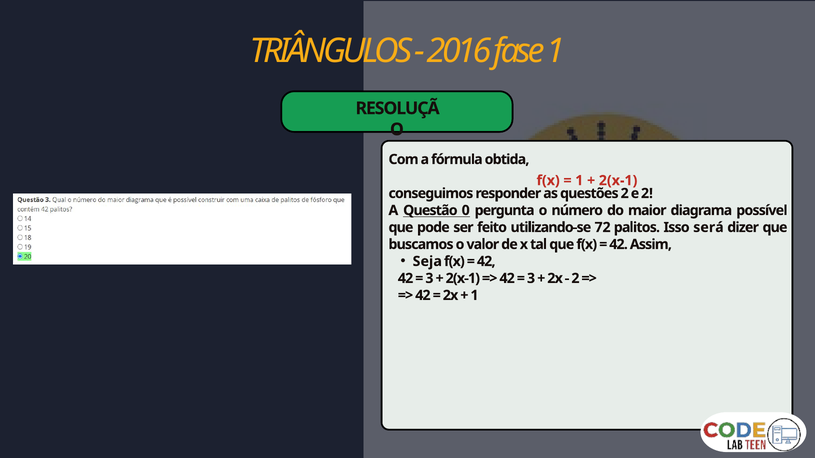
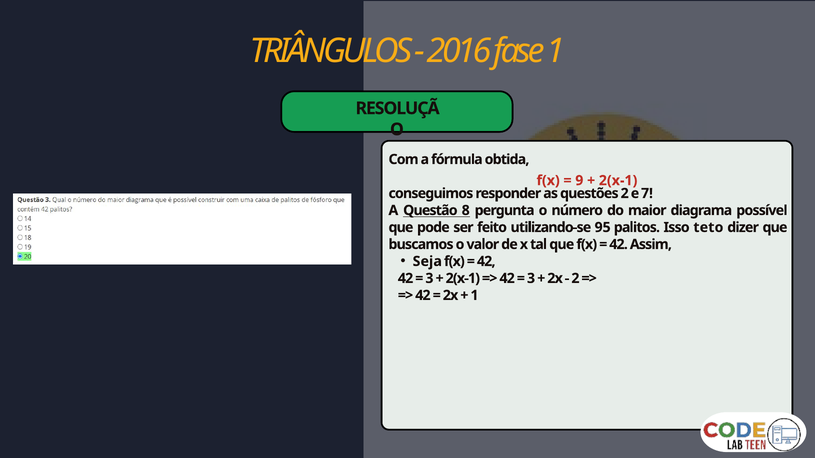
1 at (579, 181): 1 -> 9
e 2: 2 -> 7
0: 0 -> 8
72: 72 -> 95
será: será -> teto
